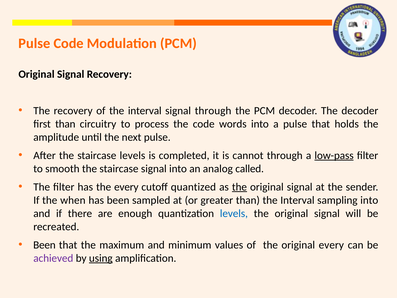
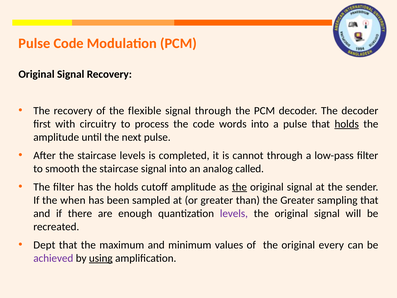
of the interval: interval -> flexible
first than: than -> with
holds at (347, 124) underline: none -> present
low-pass underline: present -> none
the every: every -> holds
cutoff quantized: quantized -> amplitude
than the Interval: Interval -> Greater
sampling into: into -> that
levels at (234, 213) colour: blue -> purple
Been at (44, 245): Been -> Dept
